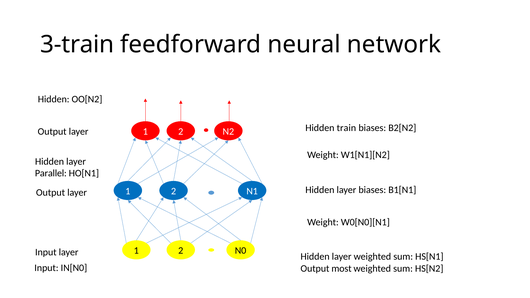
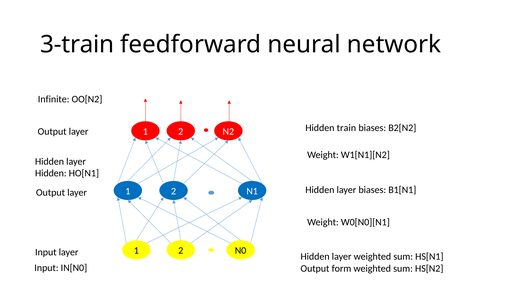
Hidden at (54, 99): Hidden -> Infinite
Parallel at (51, 173): Parallel -> Hidden
most: most -> form
